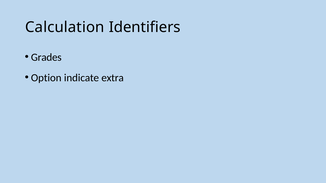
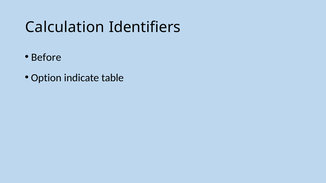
Grades: Grades -> Before
extra: extra -> table
